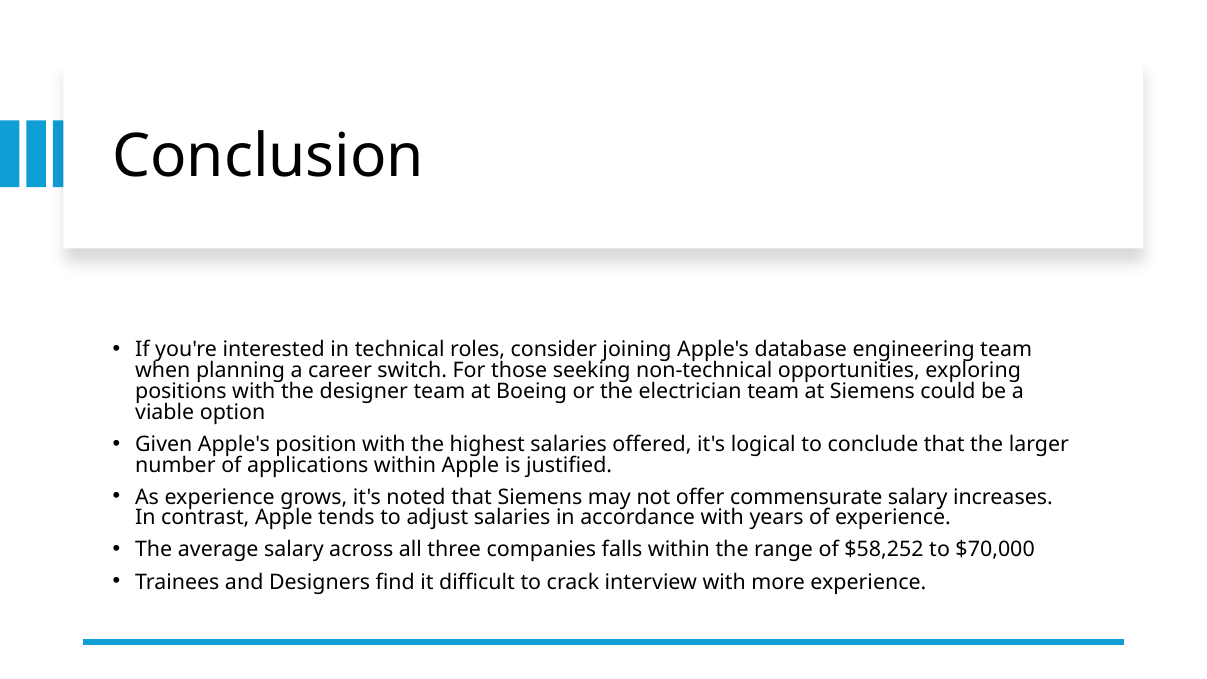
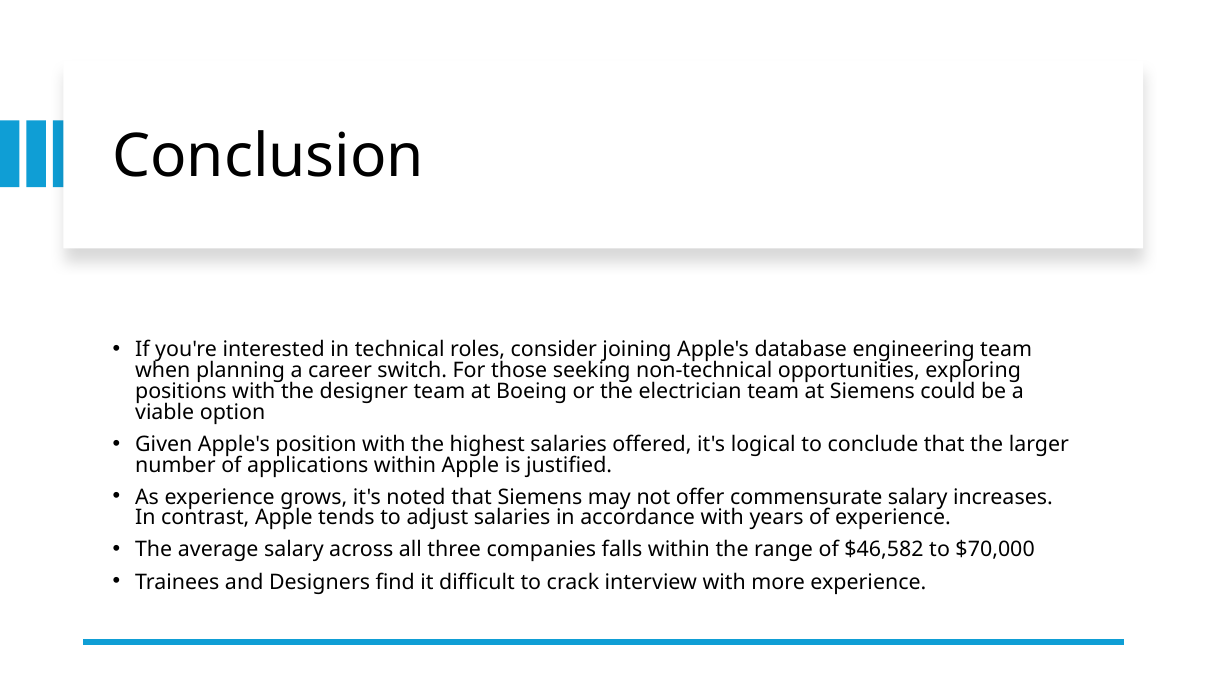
$58,252: $58,252 -> $46,582
